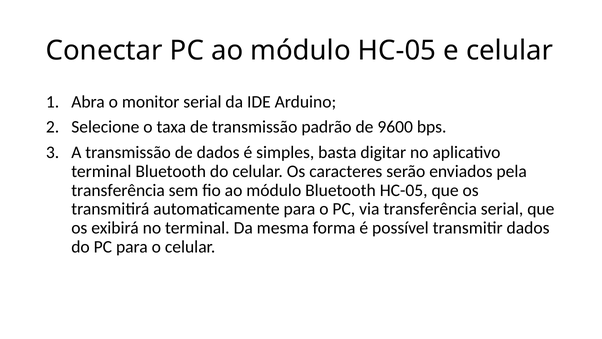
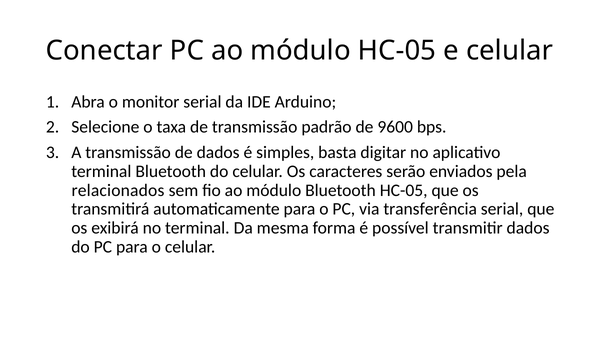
transferência at (118, 190): transferência -> relacionados
